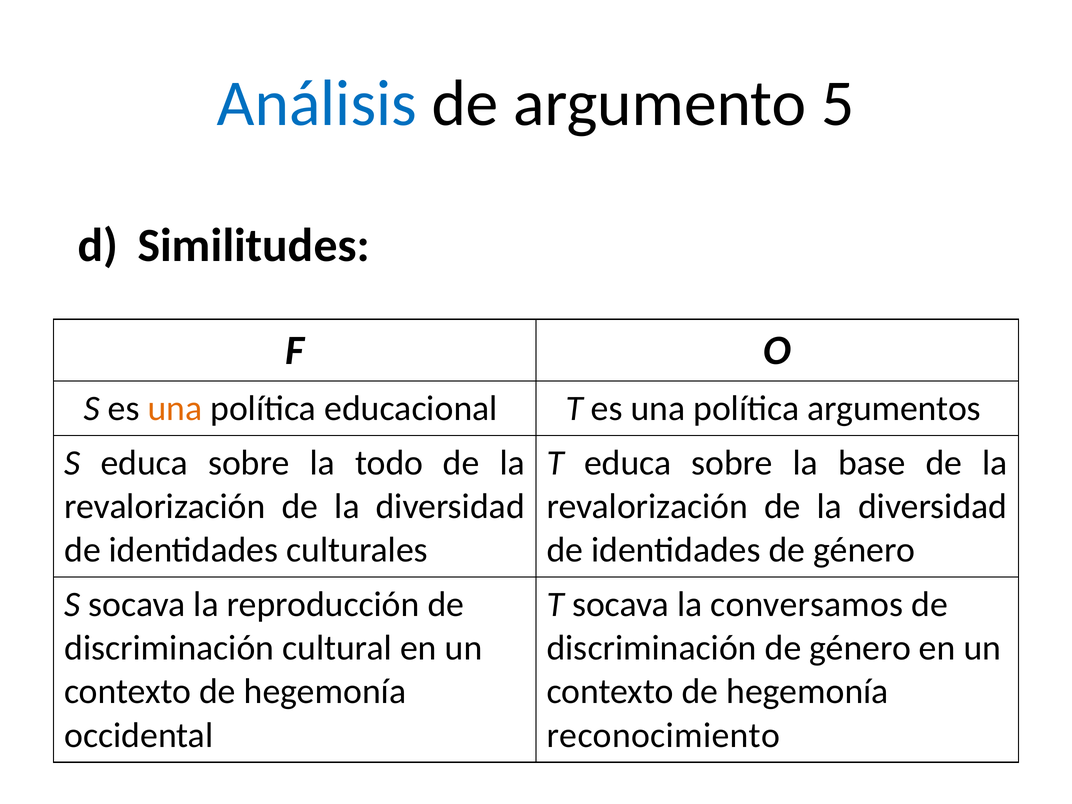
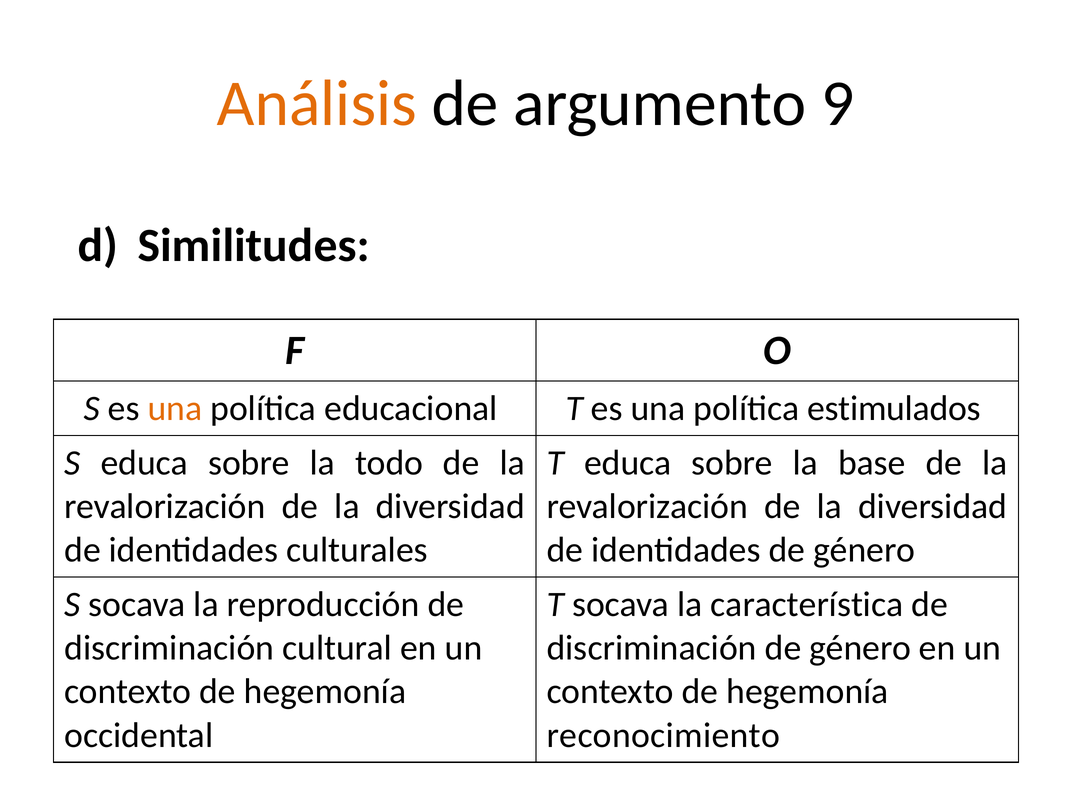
Análisis colour: blue -> orange
5: 5 -> 9
argumentos: argumentos -> estimulados
conversamos: conversamos -> característica
